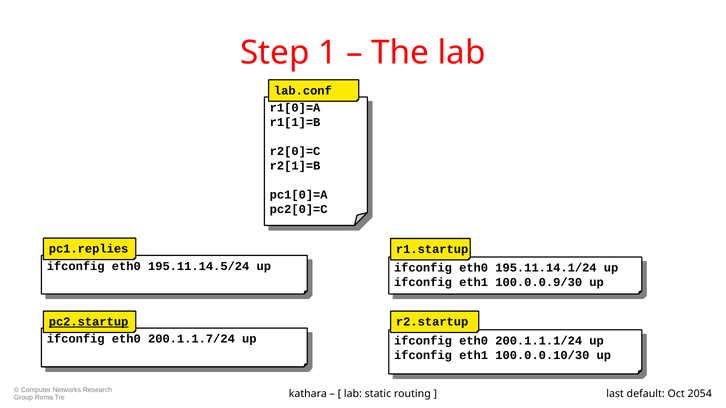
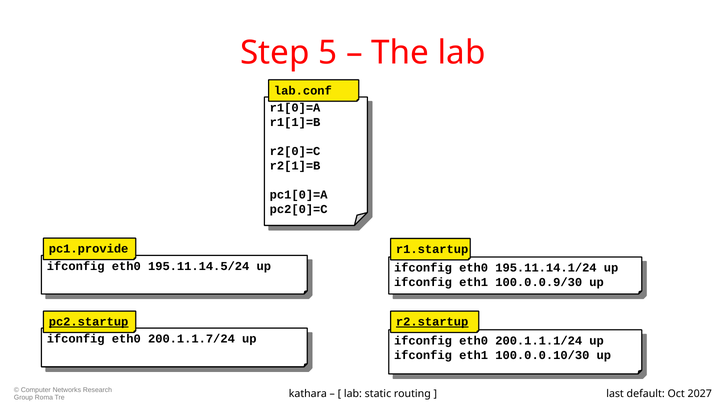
1: 1 -> 5
pc1.replies: pc1.replies -> pc1.provide
r2.startup underline: none -> present
2054: 2054 -> 2027
